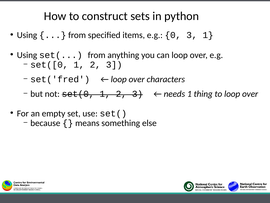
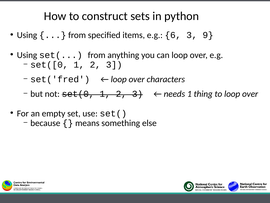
0: 0 -> 6
3 1: 1 -> 9
